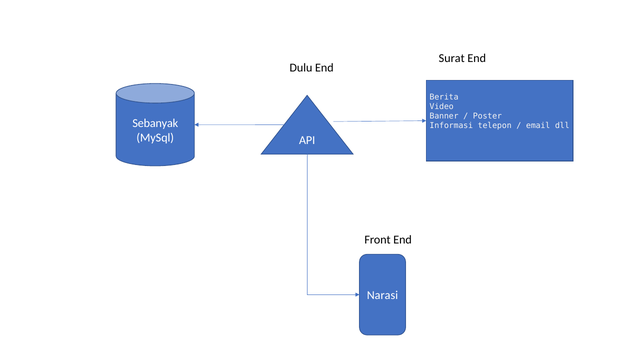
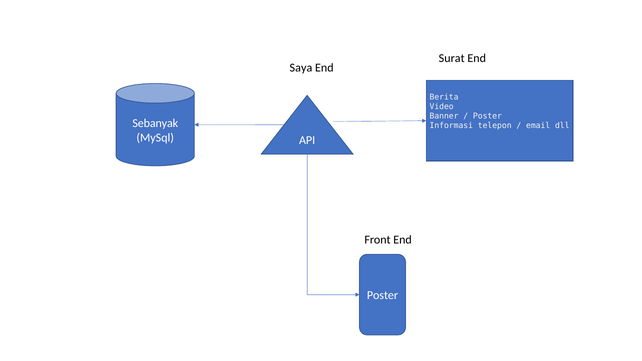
Dulu: Dulu -> Saya
Narasi at (382, 296): Narasi -> Poster
